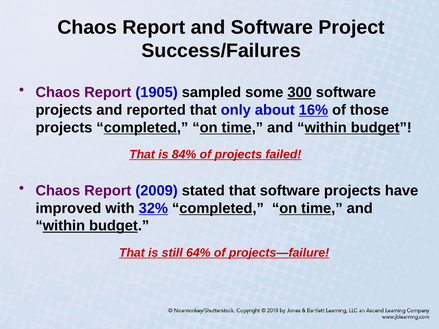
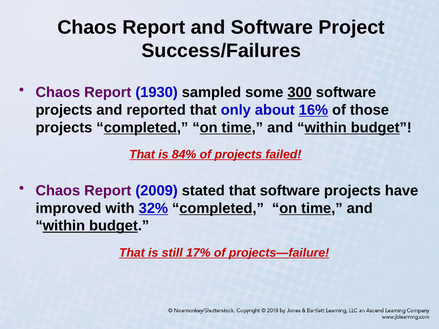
1905: 1905 -> 1930
64%: 64% -> 17%
